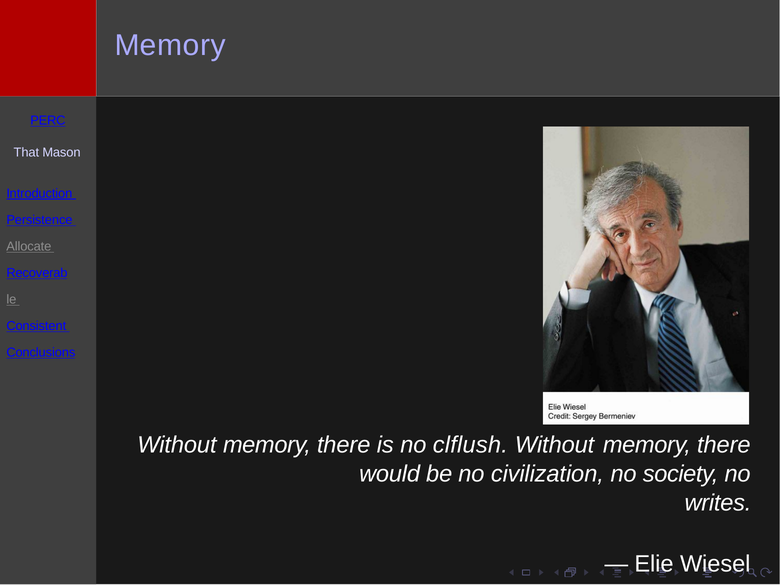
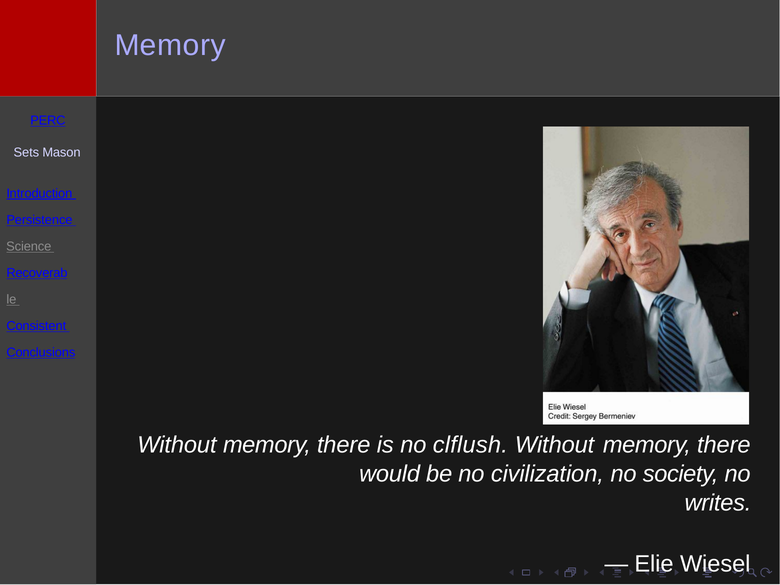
That: That -> Sets
Allocate: Allocate -> Science
